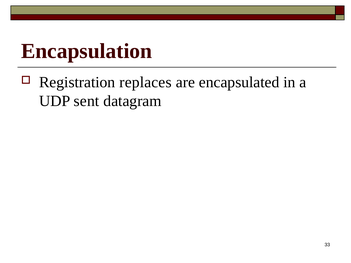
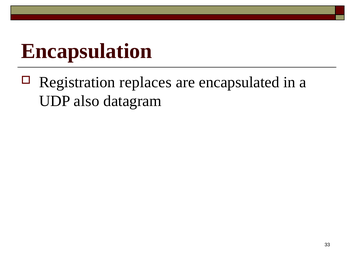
sent: sent -> also
